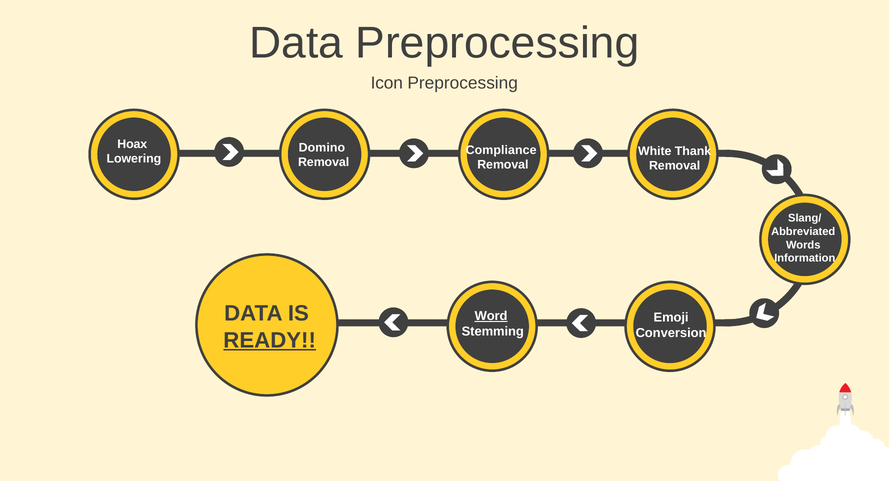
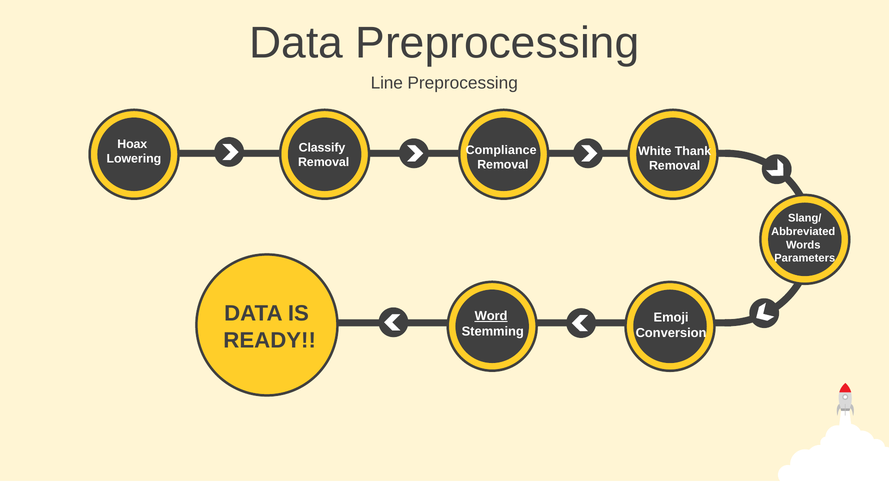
Icon: Icon -> Line
Domino: Domino -> Classify
Information: Information -> Parameters
READY underline: present -> none
